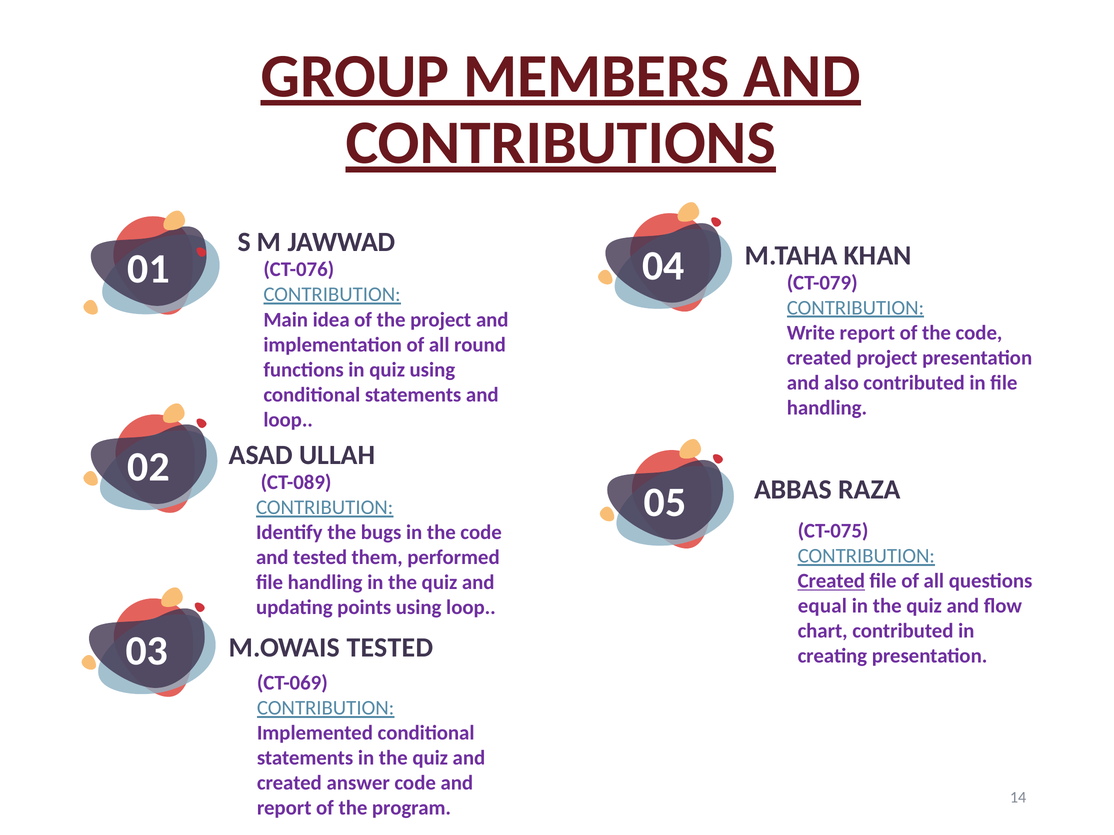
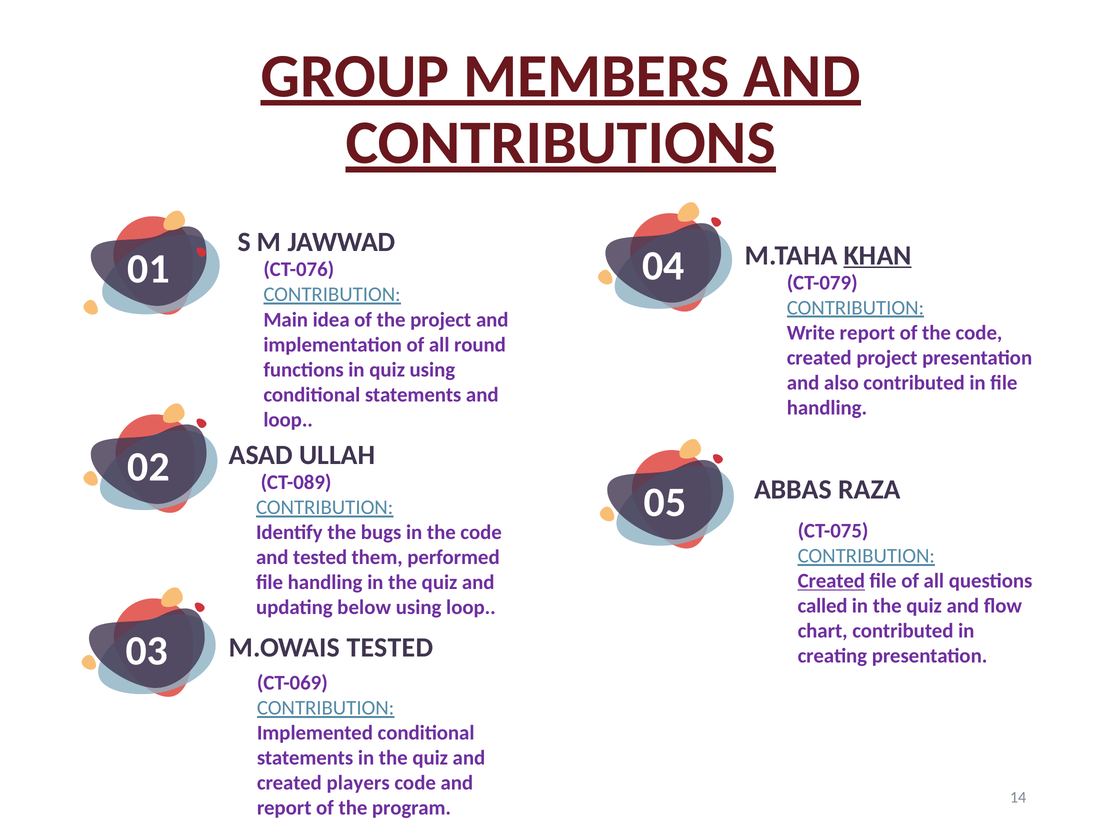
KHAN underline: none -> present
equal: equal -> called
points: points -> below
answer: answer -> players
